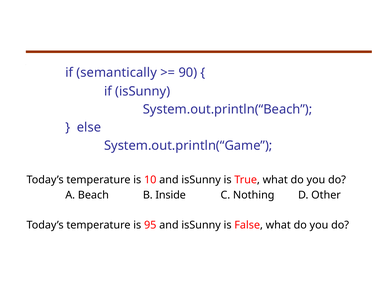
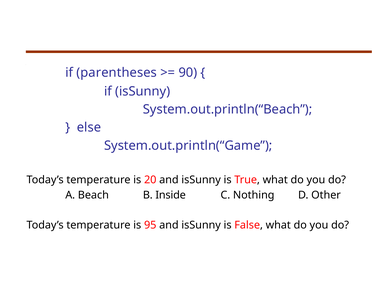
semantically: semantically -> parentheses
10: 10 -> 20
